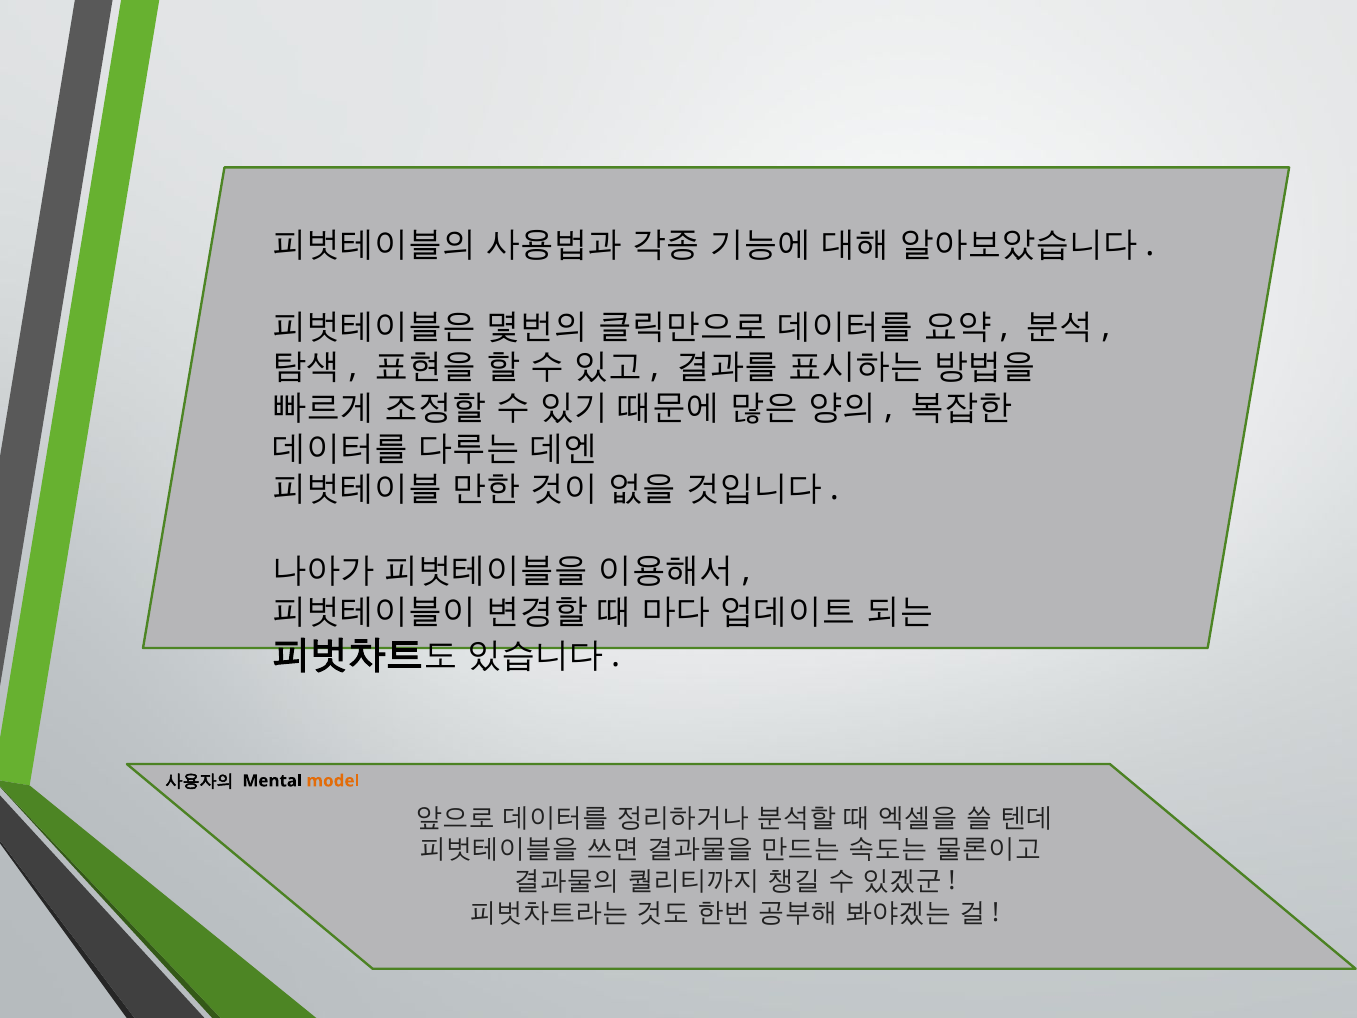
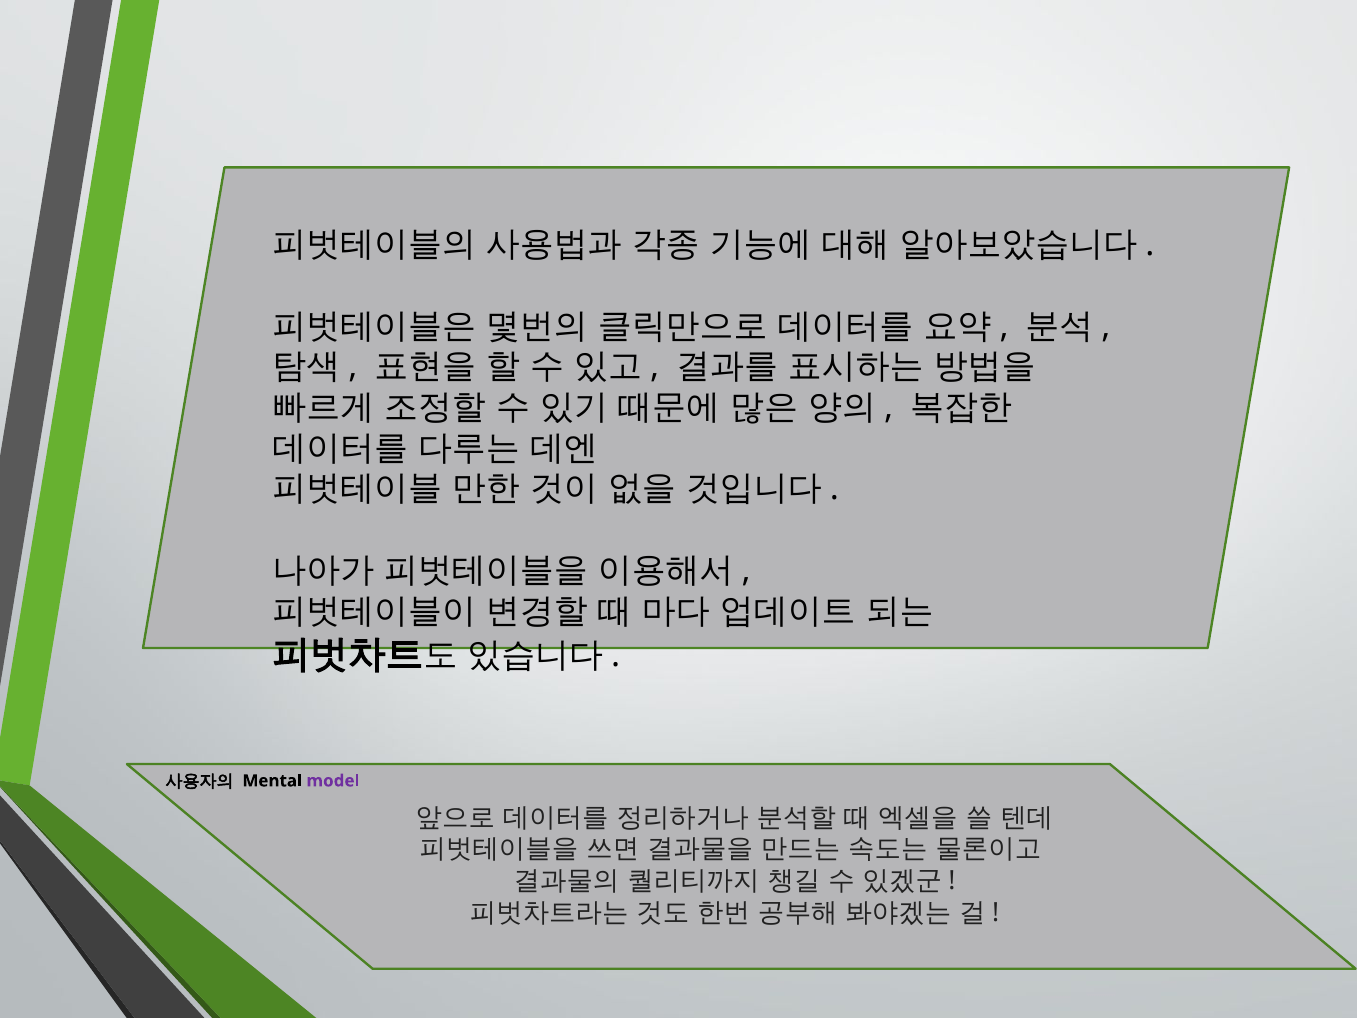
model colour: orange -> purple
